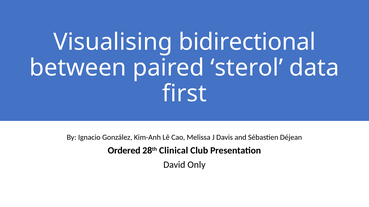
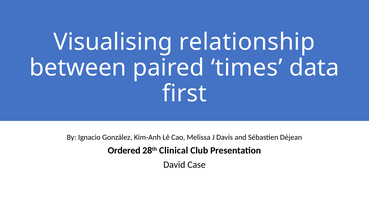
bidirectional: bidirectional -> relationship
sterol: sterol -> times
Only: Only -> Case
